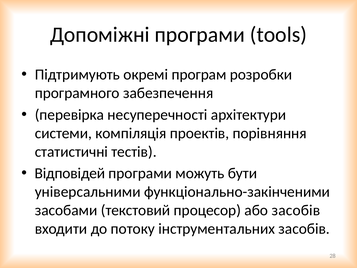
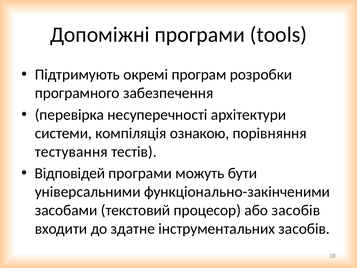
проектів: проектів -> ознакою
статистичні: статистичні -> тестування
потоку: потоку -> здатне
